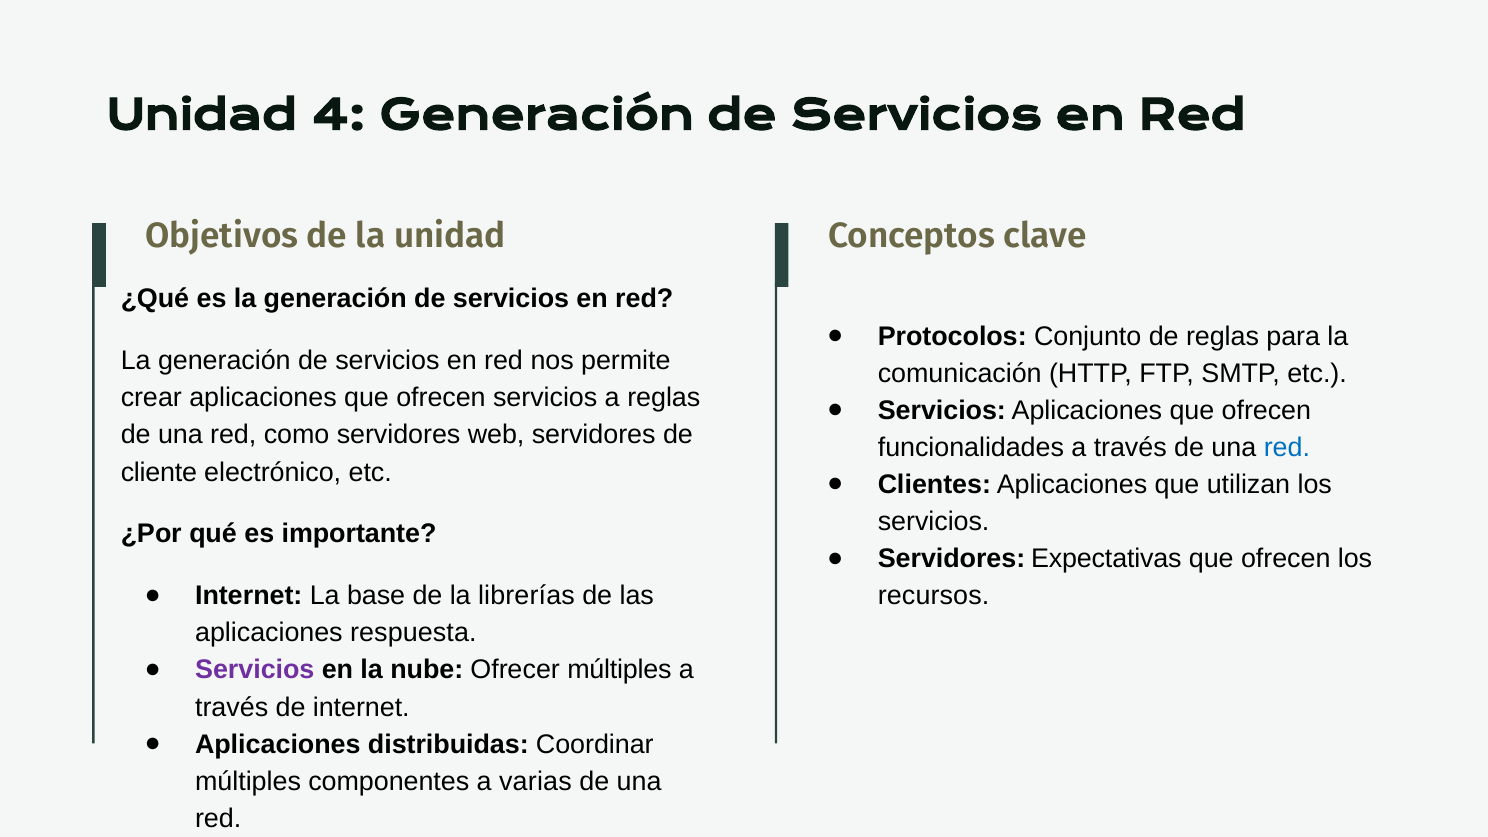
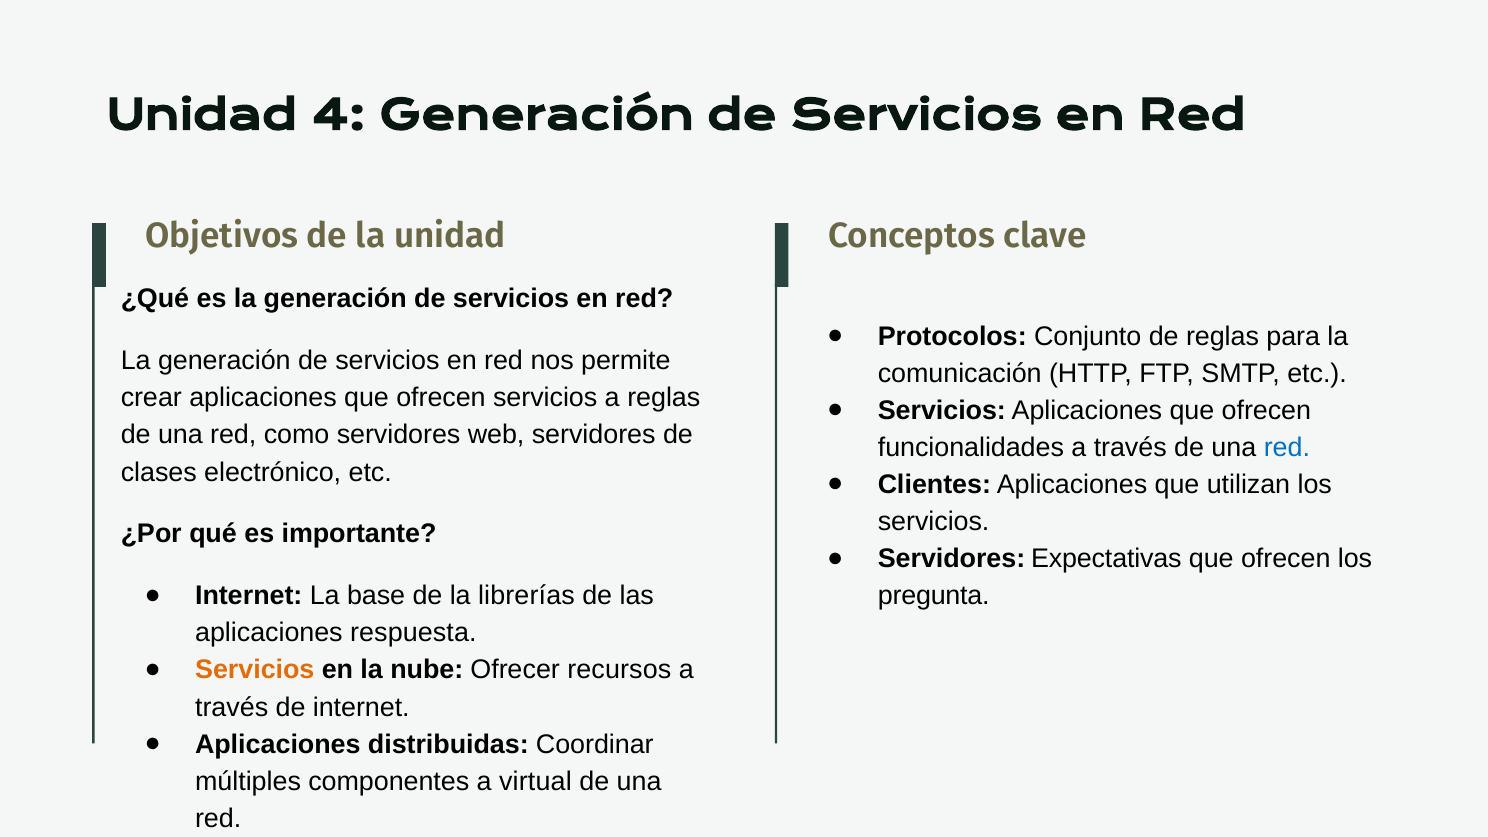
cliente: cliente -> clases
recursos: recursos -> pregunta
Servicios at (255, 670) colour: purple -> orange
Ofrecer múltiples: múltiples -> recursos
varias: varias -> virtual
